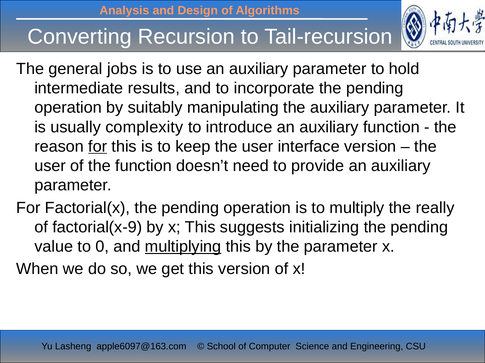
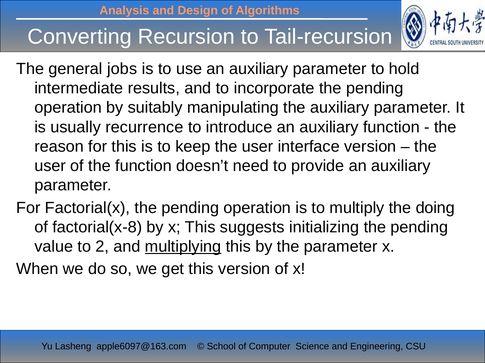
complexity: complexity -> recurrence
for at (98, 147) underline: present -> none
really: really -> doing
factorial(x-9: factorial(x-9 -> factorial(x-8
0: 0 -> 2
